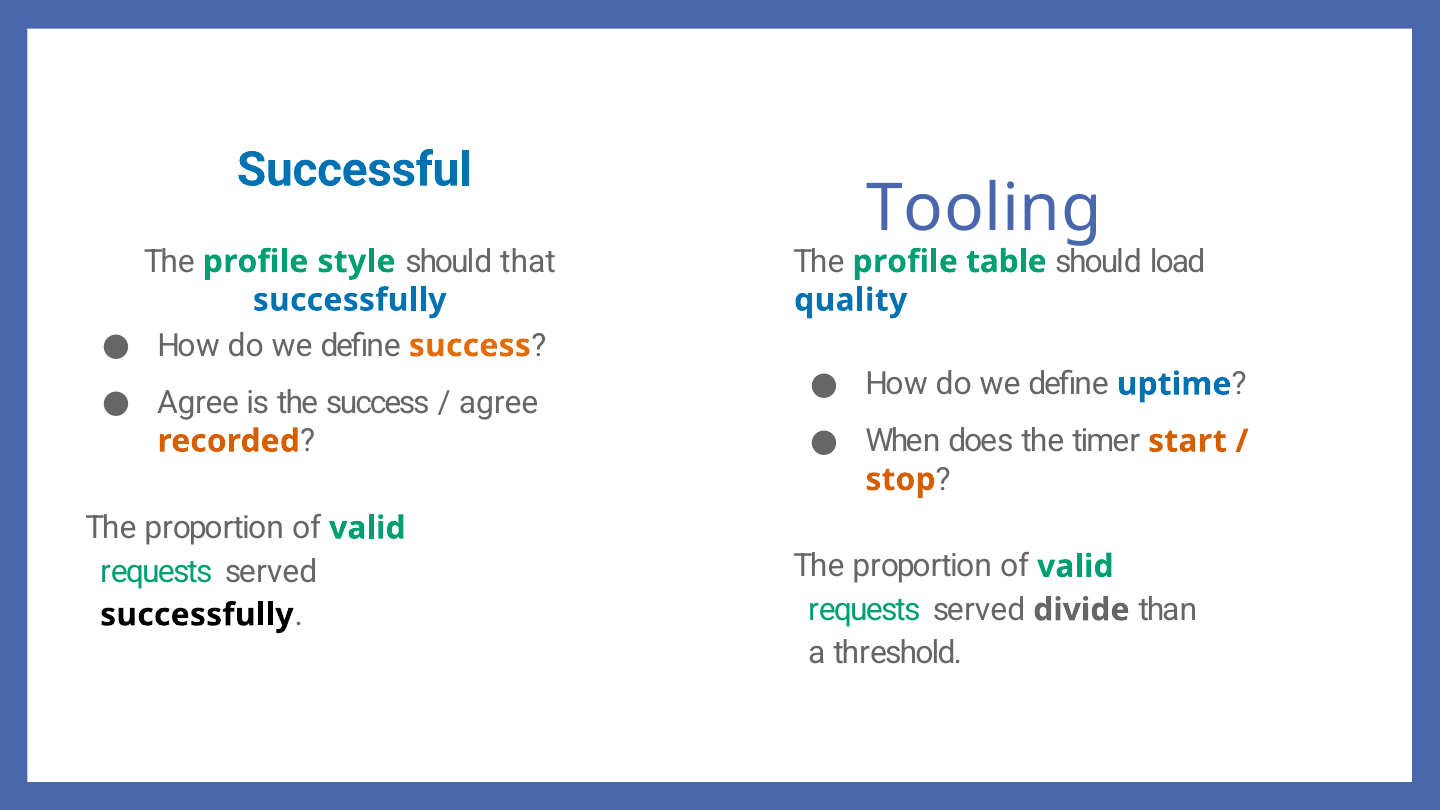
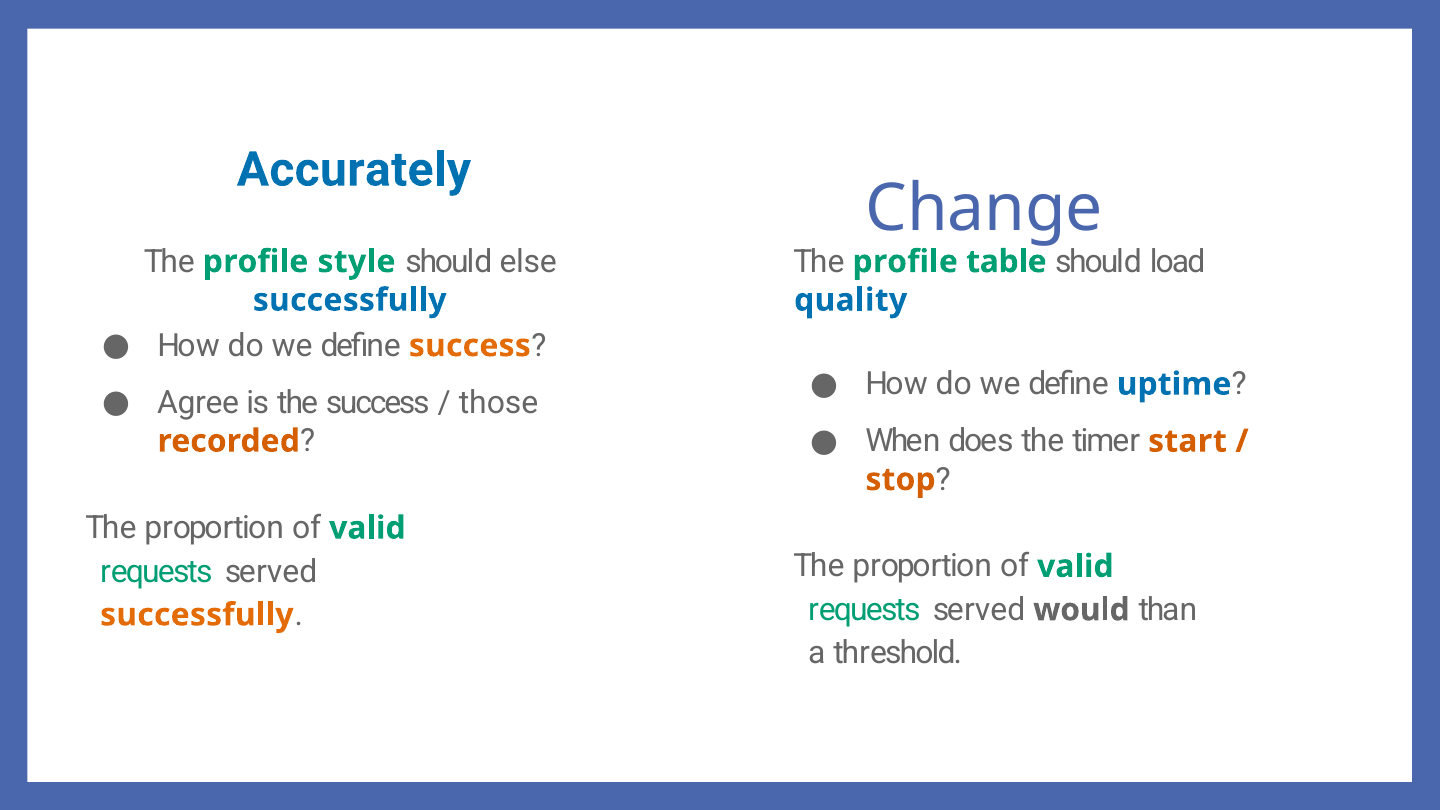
Successful: Successful -> Accurately
Tooling: Tooling -> Change
that: that -> else
agree at (499, 403): agree -> those
divide: divide -> would
successfully at (197, 615) colour: black -> orange
